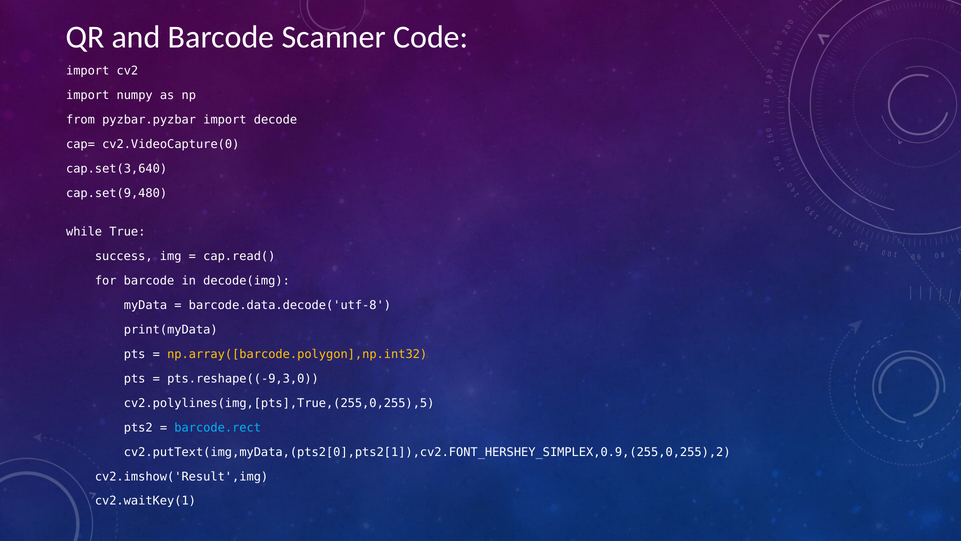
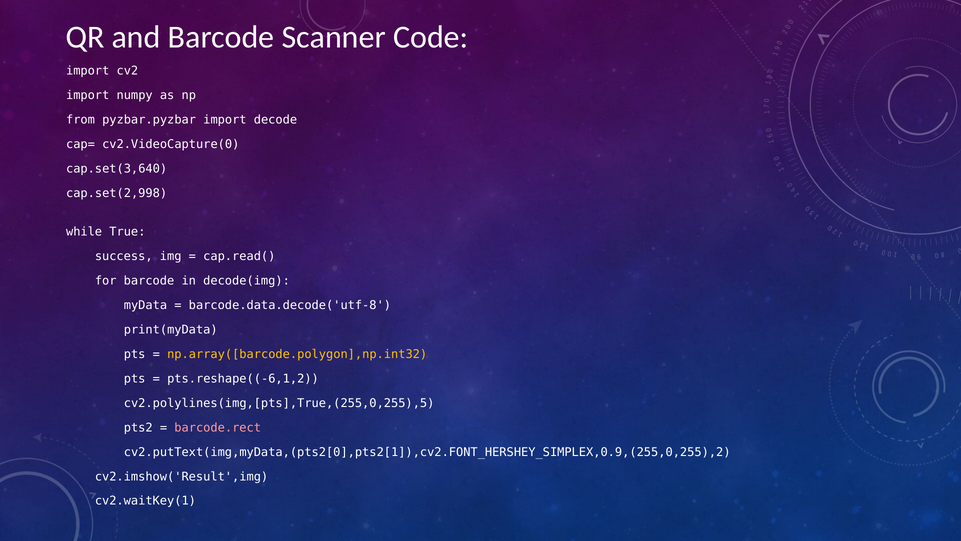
cap.set(9,480: cap.set(9,480 -> cap.set(2,998
pts.reshape((-9,3,0: pts.reshape((-9,3,0 -> pts.reshape((-6,1,2
barcode.rect colour: light blue -> pink
